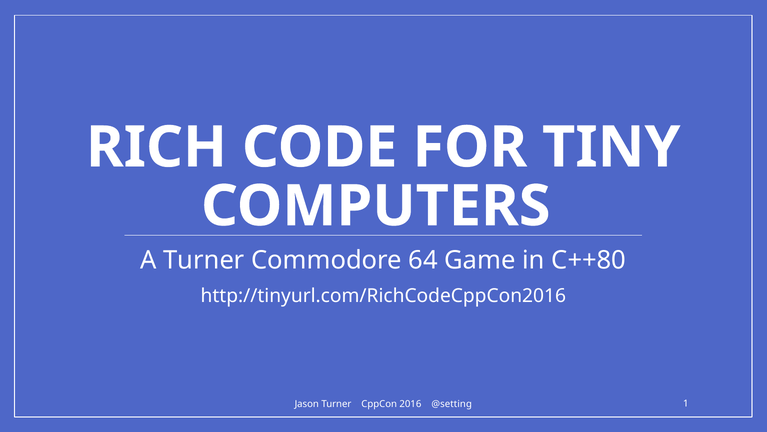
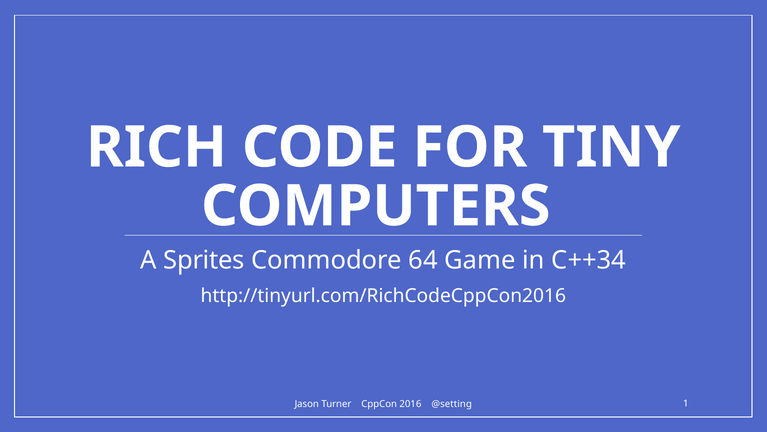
A Turner: Turner -> Sprites
C++80: C++80 -> C++34
